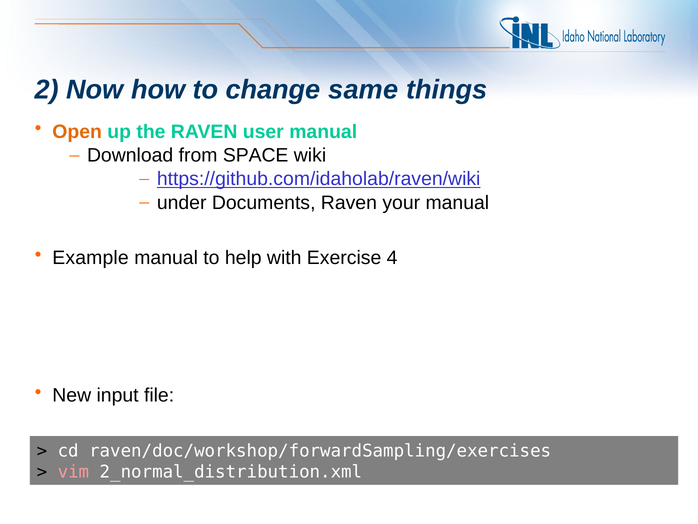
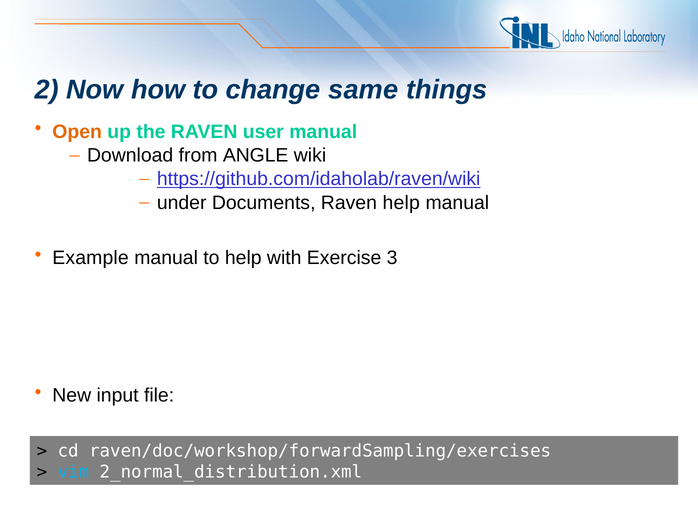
SPACE: SPACE -> ANGLE
Raven your: your -> help
4: 4 -> 3
vim colour: pink -> light blue
